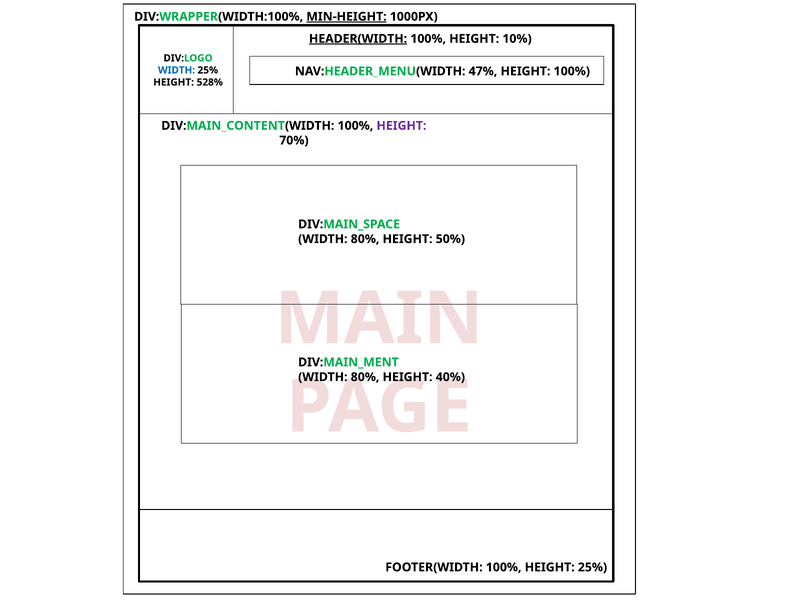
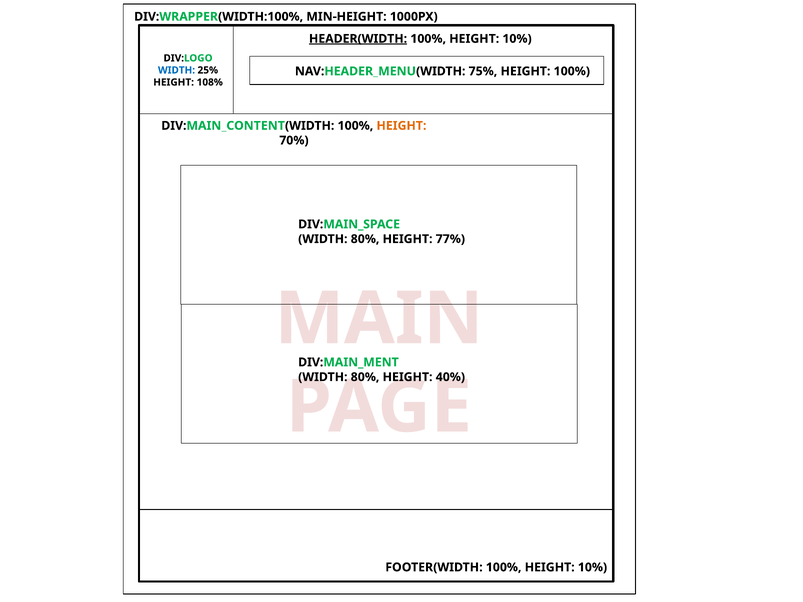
MIN-HEIGHT underline: present -> none
47%: 47% -> 75%
528%: 528% -> 108%
HEIGHT at (401, 126) colour: purple -> orange
50%: 50% -> 77%
FOOTER(WIDTH 100% HEIGHT 25%: 25% -> 10%
